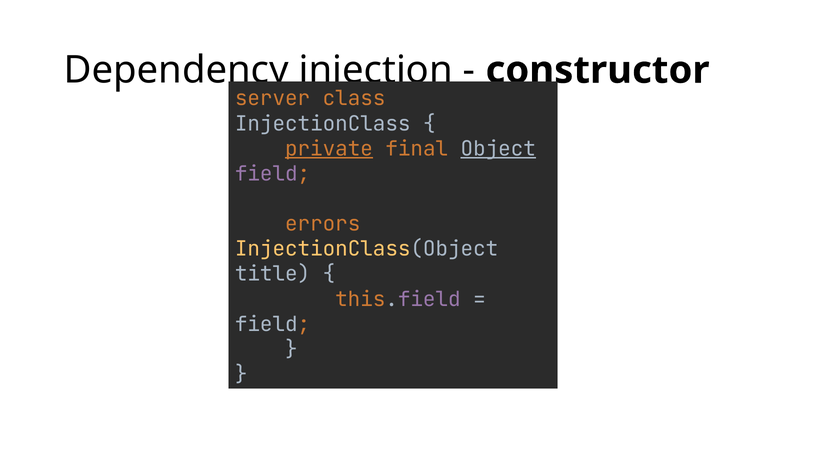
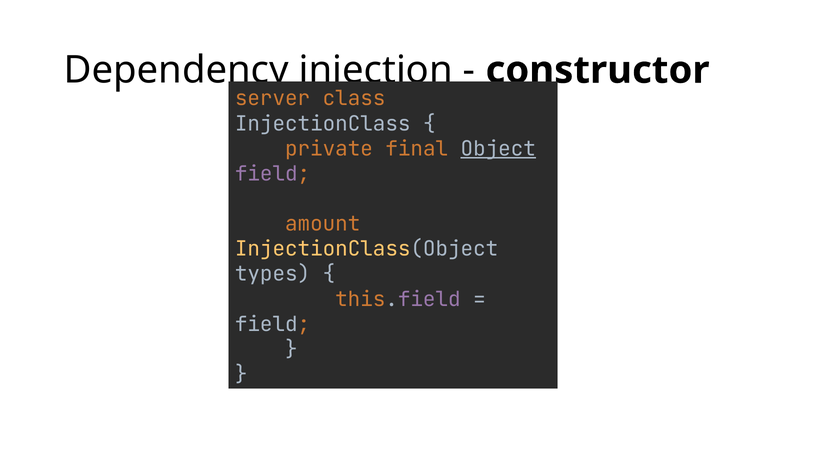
private underline: present -> none
errors: errors -> amount
title: title -> types
